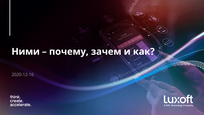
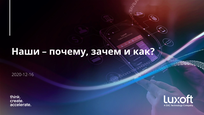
Ними: Ними -> Наши
